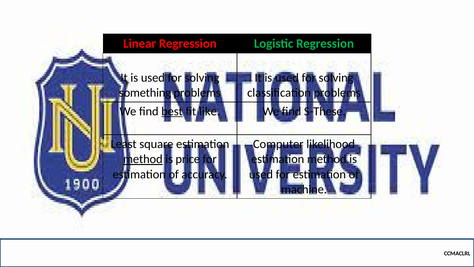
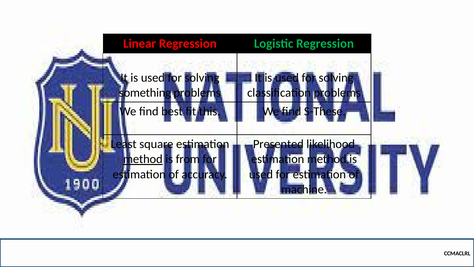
best underline: present -> none
like: like -> this
Computer: Computer -> Presented
price: price -> from
